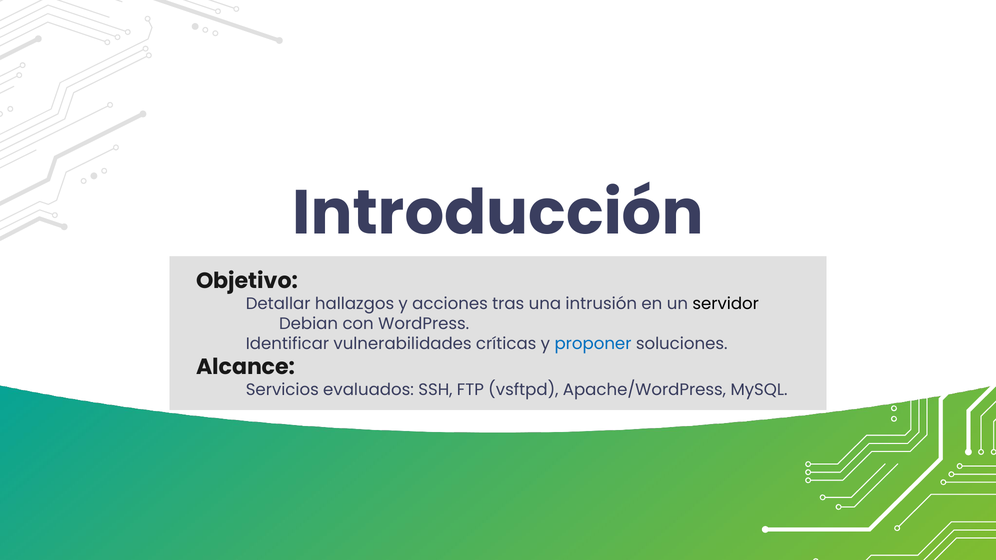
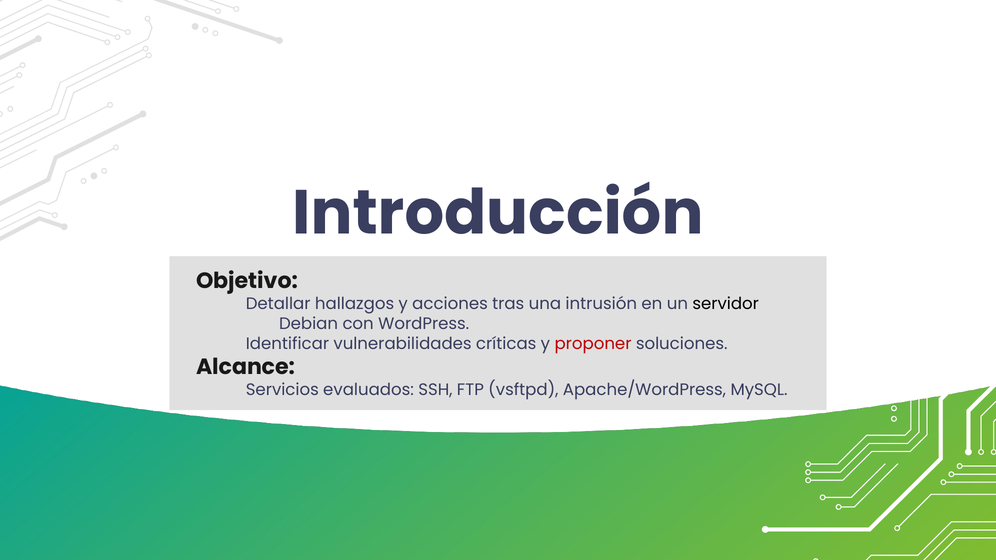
proponer colour: blue -> red
